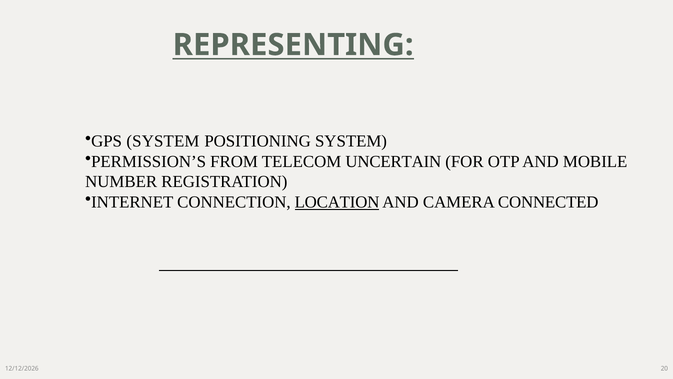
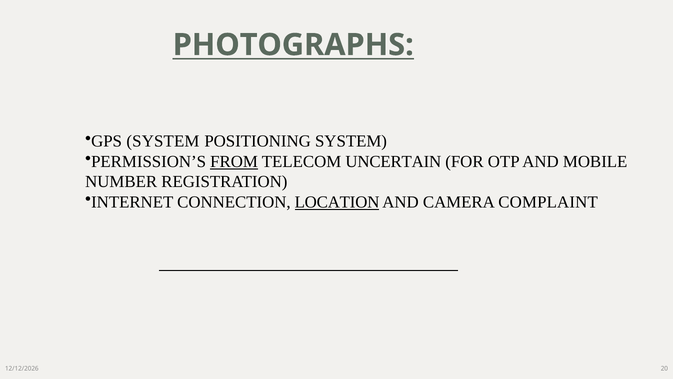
REPRESENTING: REPRESENTING -> PHOTOGRAPHS
FROM underline: none -> present
CONNECTED: CONNECTED -> COMPLAINT
